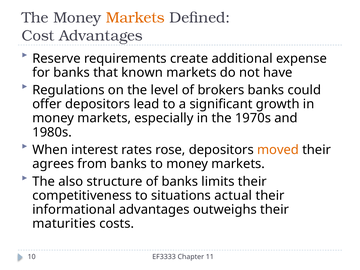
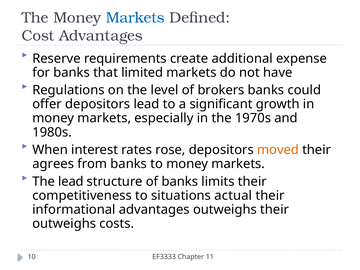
Markets at (135, 18) colour: orange -> blue
known: known -> limited
The also: also -> lead
maturities at (64, 224): maturities -> outweighs
